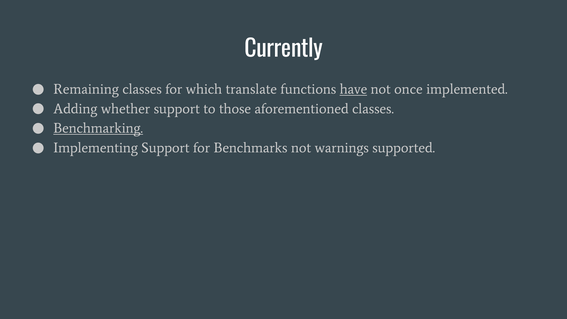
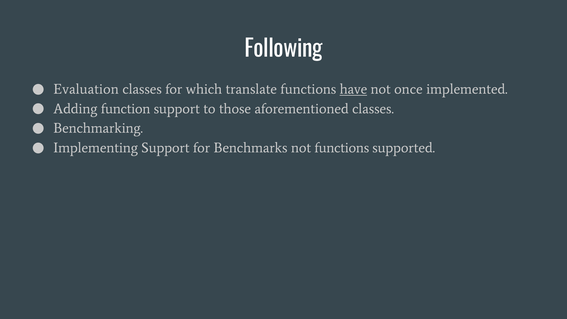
Currently: Currently -> Following
Remaining: Remaining -> Evaluation
whether: whether -> function
Benchmarking underline: present -> none
not warnings: warnings -> functions
